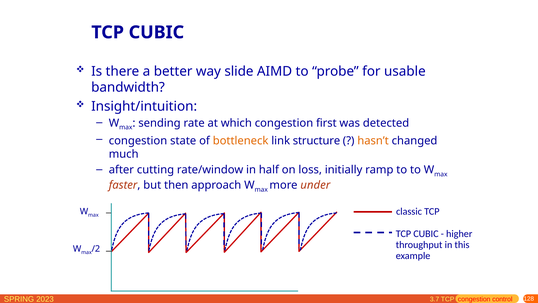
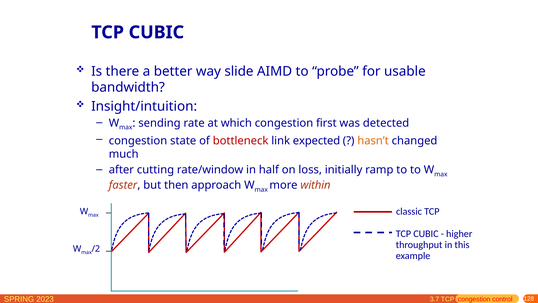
bottleneck colour: orange -> red
structure: structure -> expected
under: under -> within
